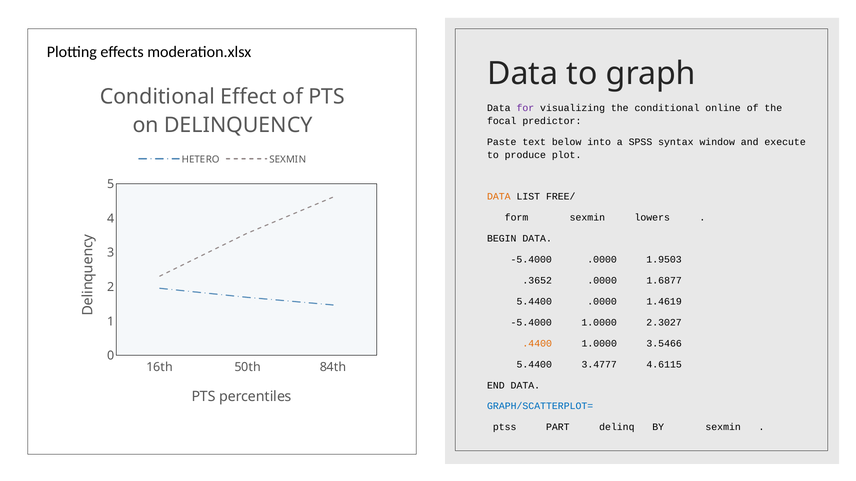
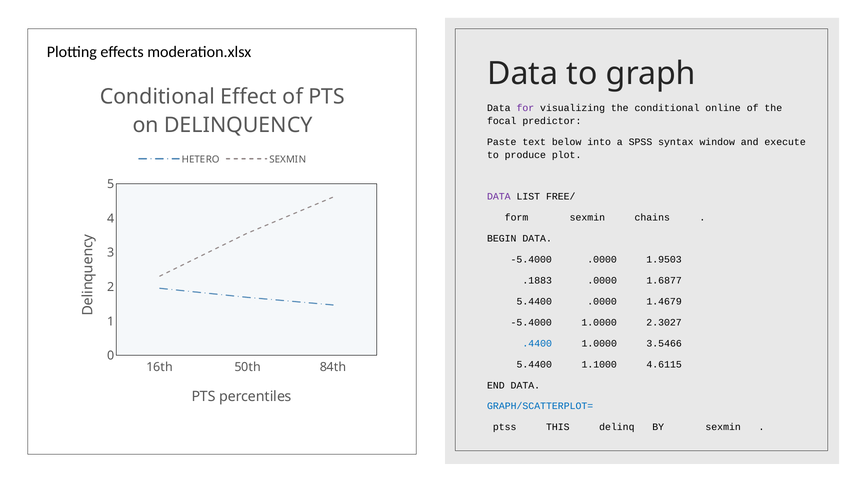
DATA at (499, 197) colour: orange -> purple
lowers: lowers -> chains
.3652: .3652 -> .1883
1.4619: 1.4619 -> 1.4679
.4400 colour: orange -> blue
3.4777: 3.4777 -> 1.1000
PART: PART -> THIS
